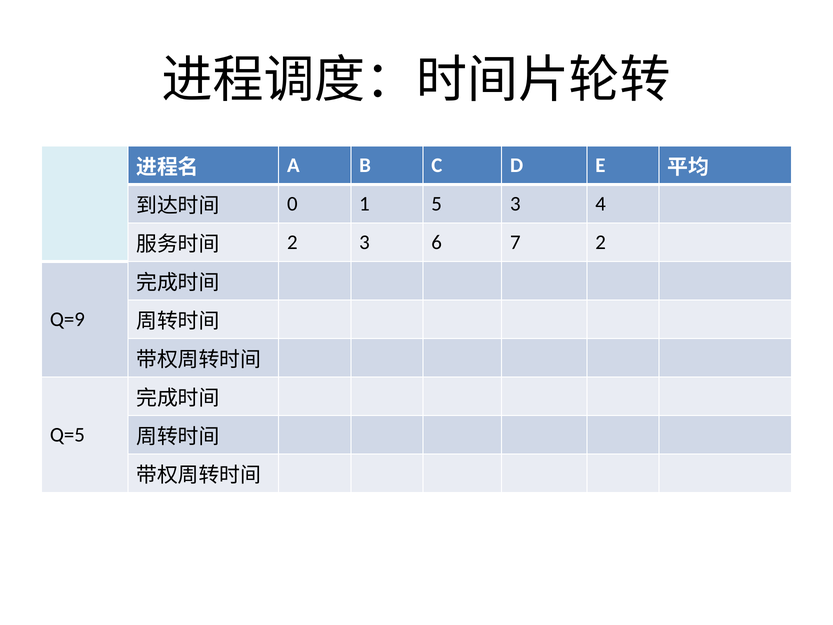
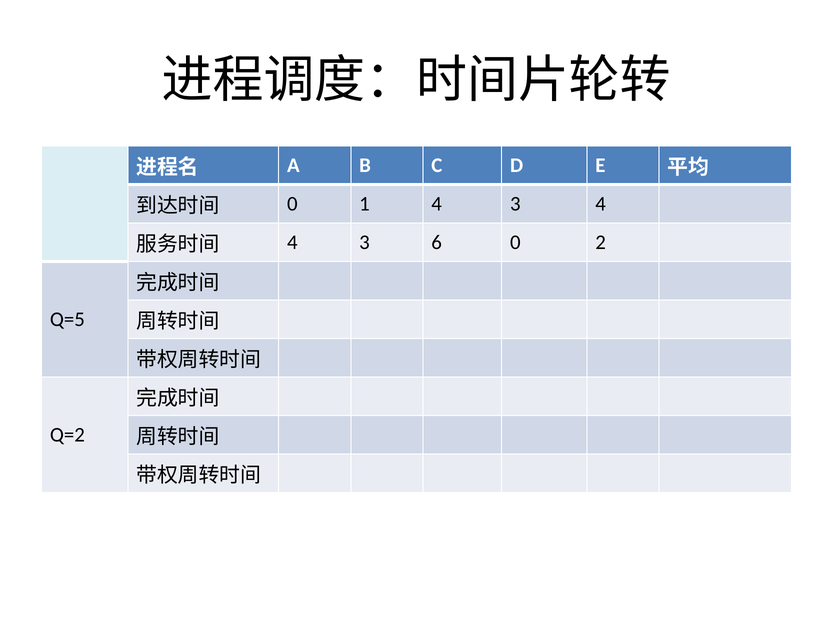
1 5: 5 -> 4
2 at (292, 242): 2 -> 4
6 7: 7 -> 0
Q=9: Q=9 -> Q=5
Q=5: Q=5 -> Q=2
